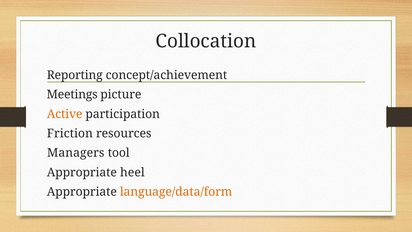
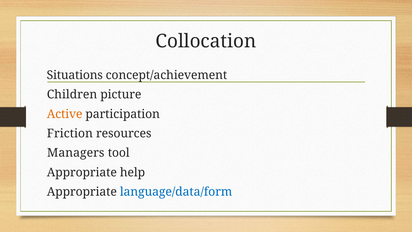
Reporting: Reporting -> Situations
Meetings: Meetings -> Children
heel: heel -> help
language/data/form colour: orange -> blue
